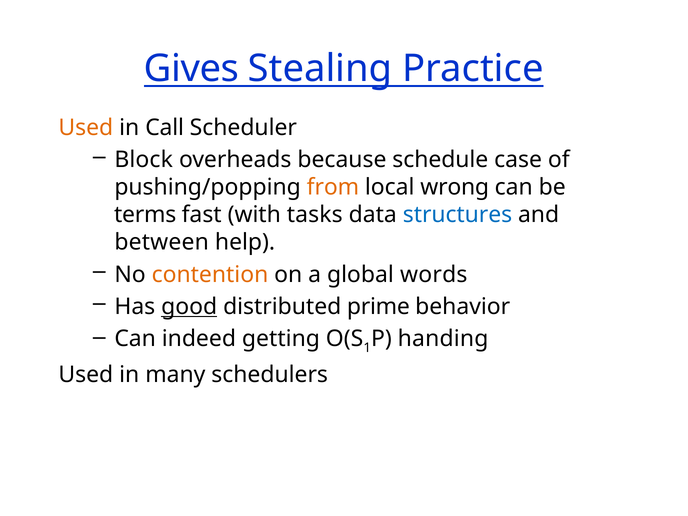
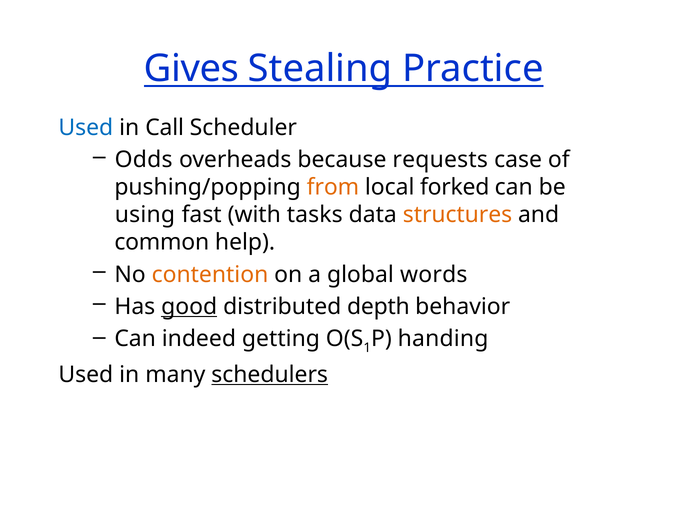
Used at (86, 128) colour: orange -> blue
Block: Block -> Odds
schedule: schedule -> requests
wrong: wrong -> forked
terms: terms -> using
structures colour: blue -> orange
between: between -> common
prime: prime -> depth
schedulers underline: none -> present
